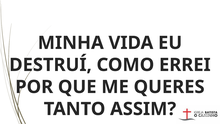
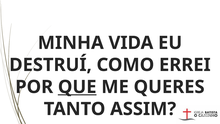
QUE underline: none -> present
